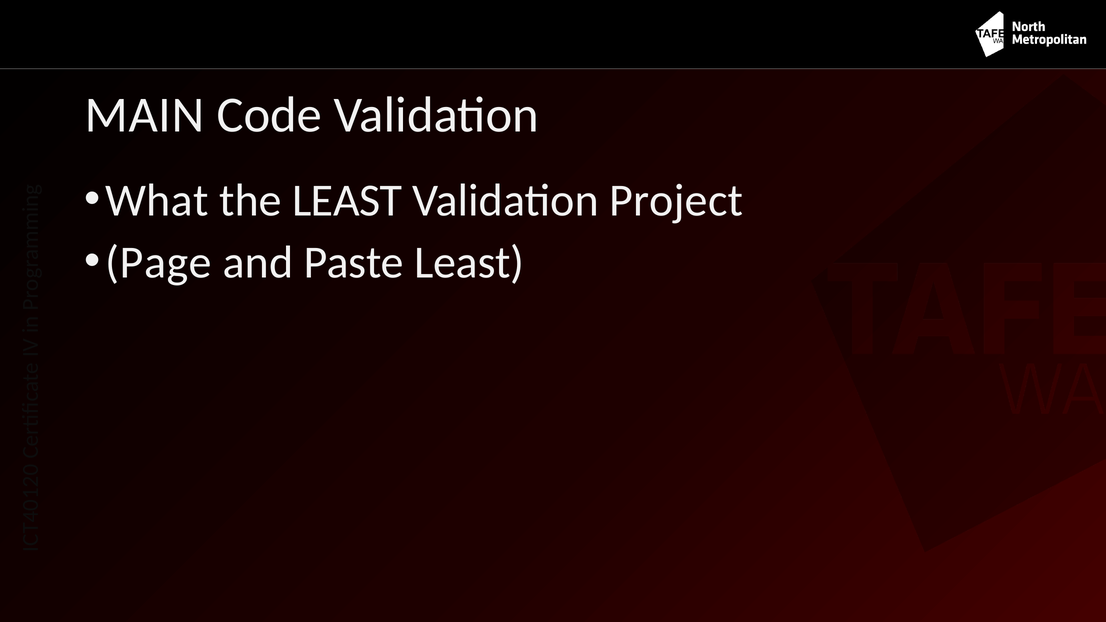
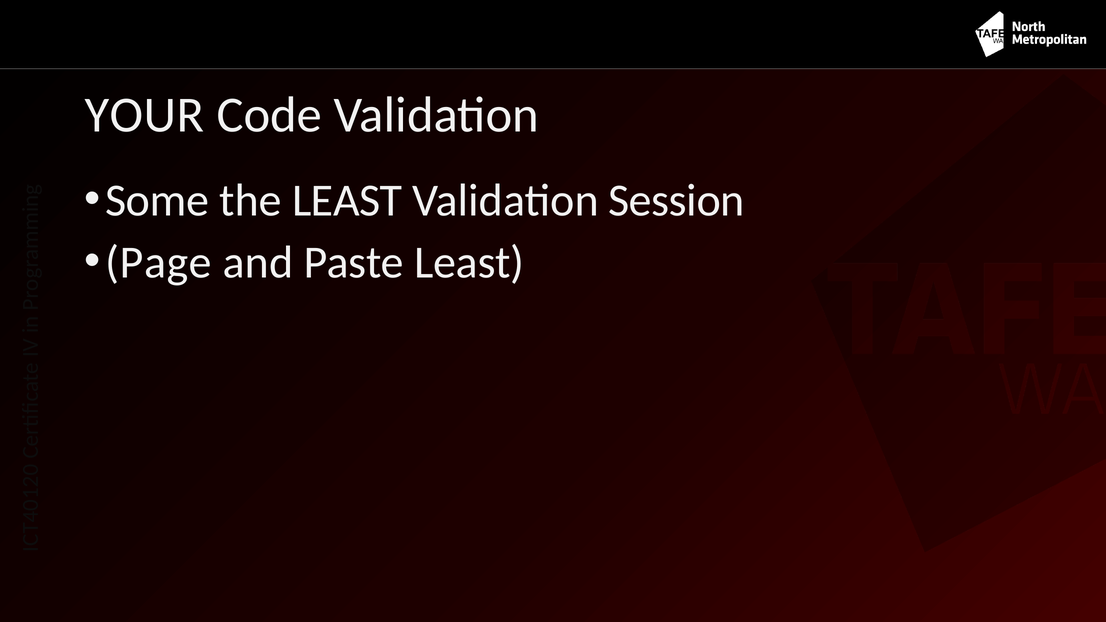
MAIN: MAIN -> YOUR
What: What -> Some
Project: Project -> Session
